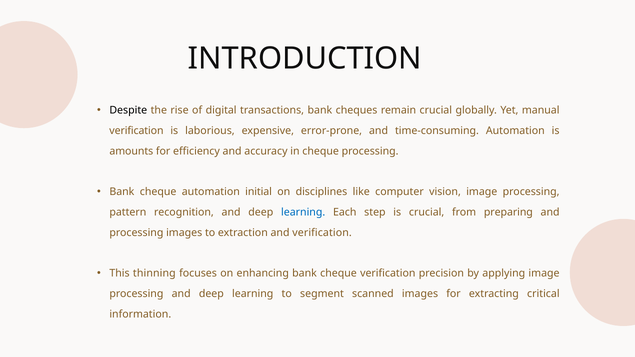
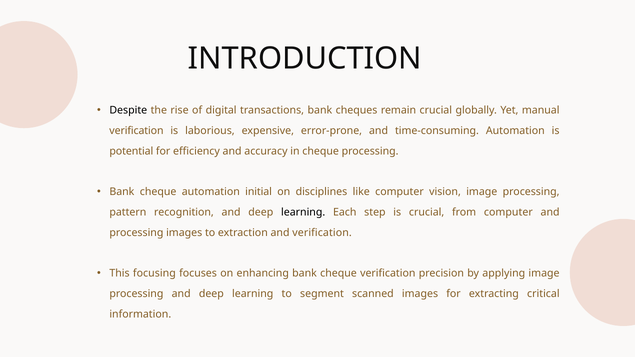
amounts: amounts -> potential
learning at (303, 212) colour: blue -> black
from preparing: preparing -> computer
thinning: thinning -> focusing
